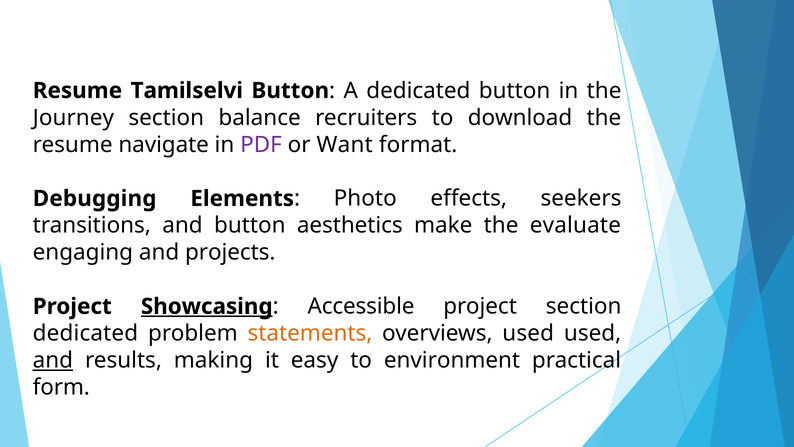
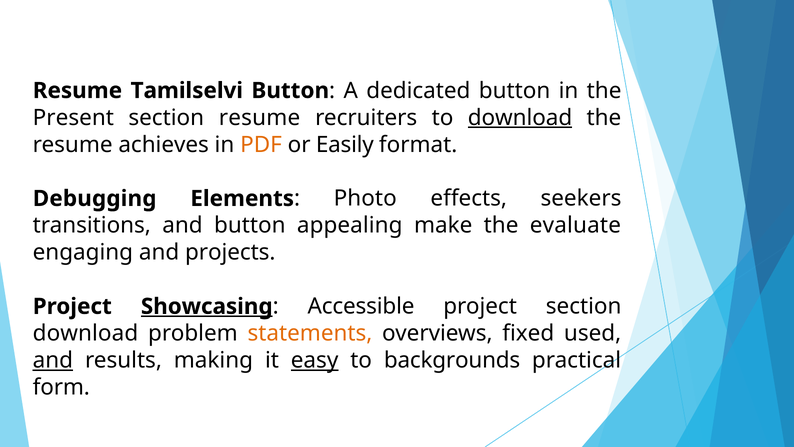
Journey: Journey -> Present
section balance: balance -> resume
download at (520, 117) underline: none -> present
navigate: navigate -> achieves
PDF colour: purple -> orange
Want: Want -> Easily
aesthetics: aesthetics -> appealing
dedicated at (85, 333): dedicated -> download
overviews used: used -> fixed
easy underline: none -> present
environment: environment -> backgrounds
